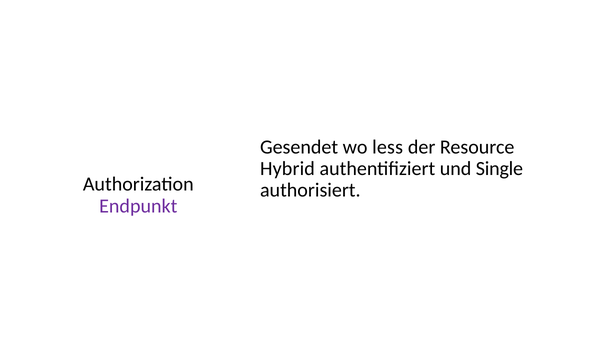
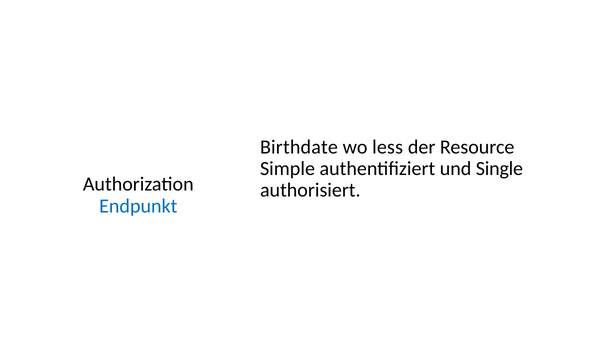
Gesendet: Gesendet -> Birthdate
Hybrid: Hybrid -> Simple
Endpunkt colour: purple -> blue
